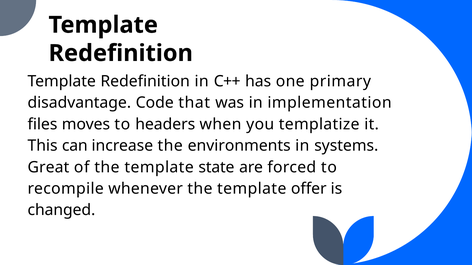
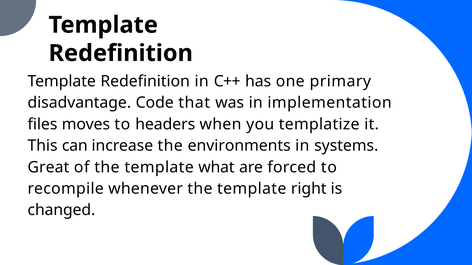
state: state -> what
offer: offer -> right
